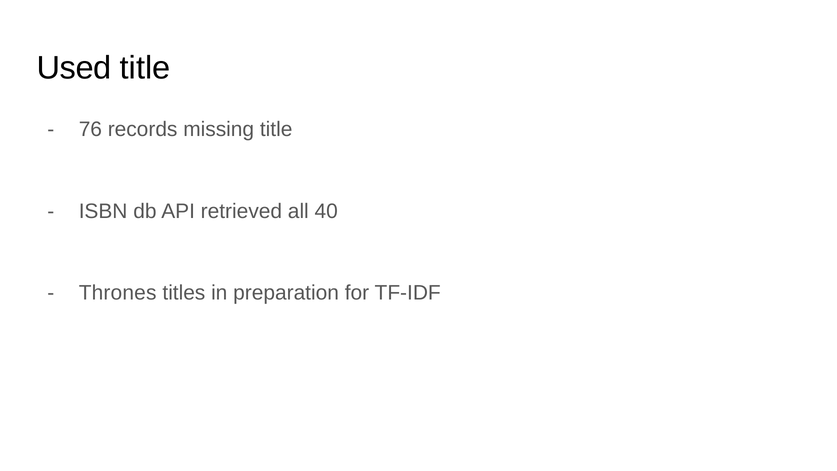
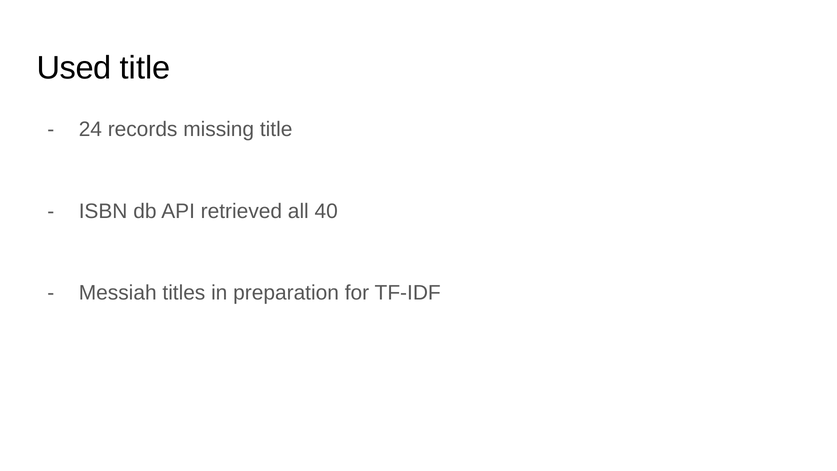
76: 76 -> 24
Thrones: Thrones -> Messiah
